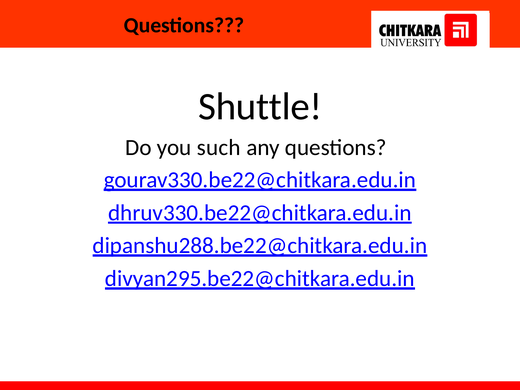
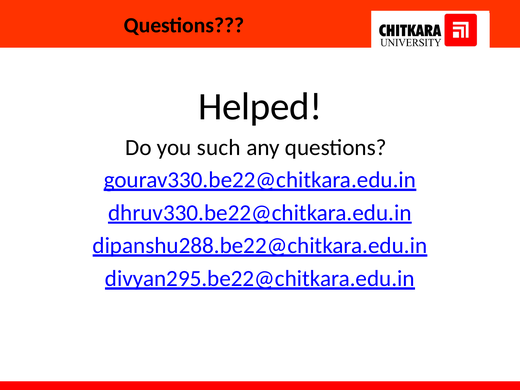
Shuttle: Shuttle -> Helped
